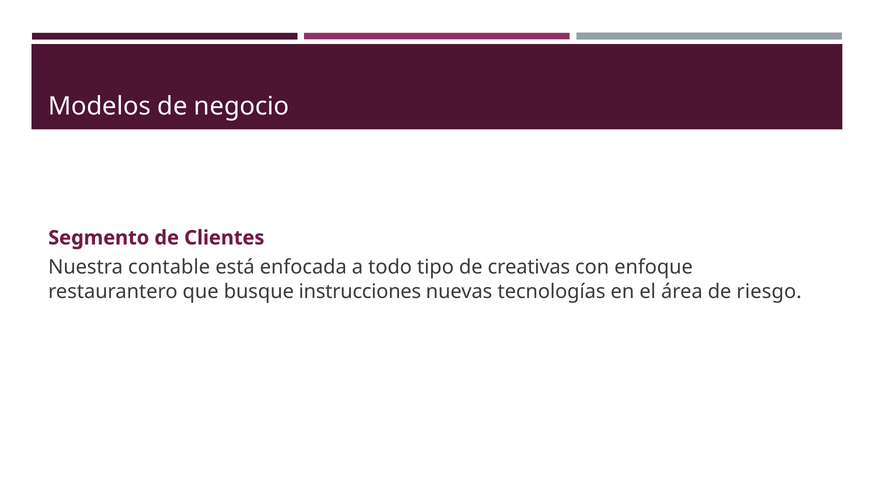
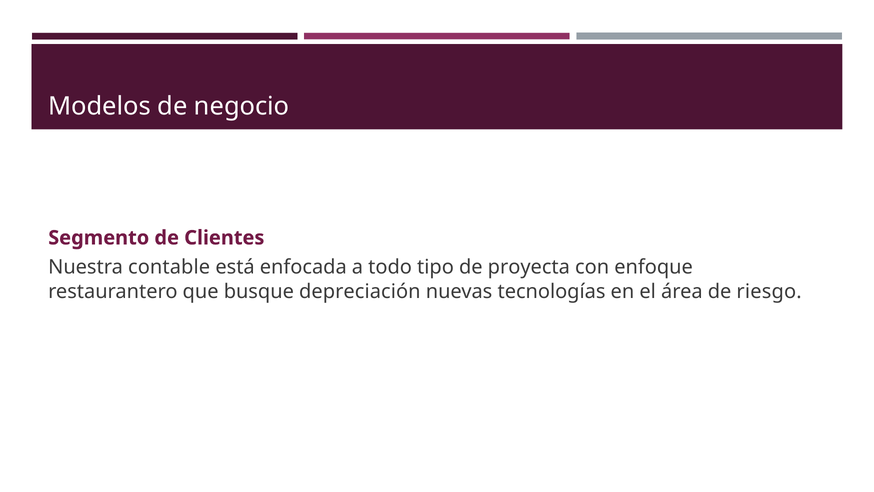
creativas: creativas -> proyecta
instrucciones: instrucciones -> depreciación
